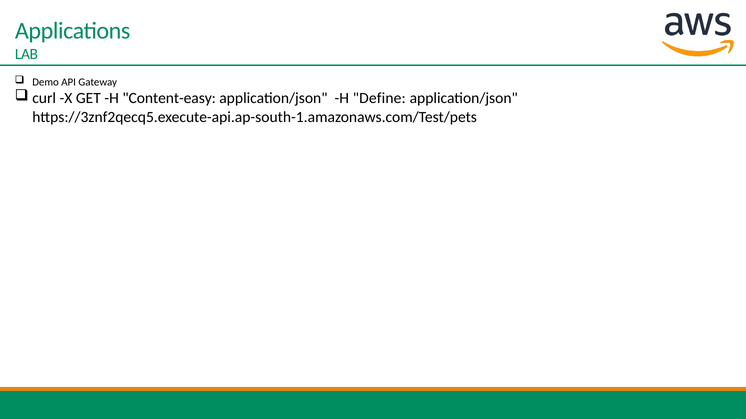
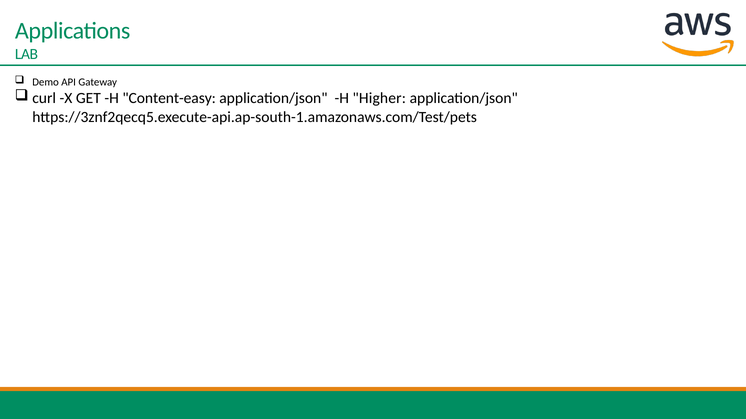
Define: Define -> Higher
